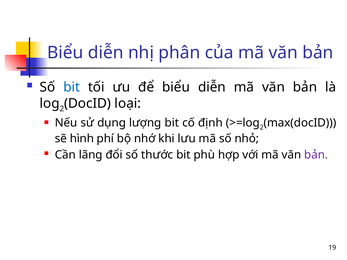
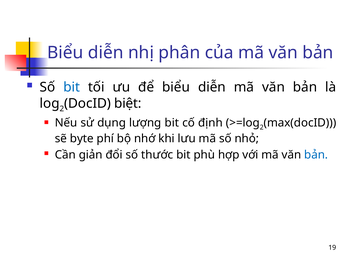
loại: loại -> biệt
hình: hình -> byte
lãng: lãng -> giản
bản at (316, 155) colour: purple -> blue
